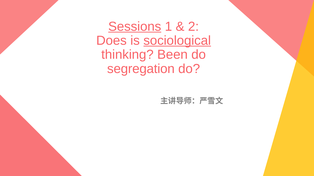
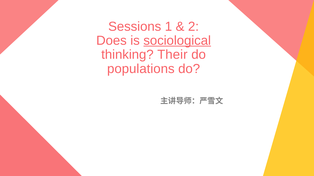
Sessions underline: present -> none
Been: Been -> Their
segregation: segregation -> populations
